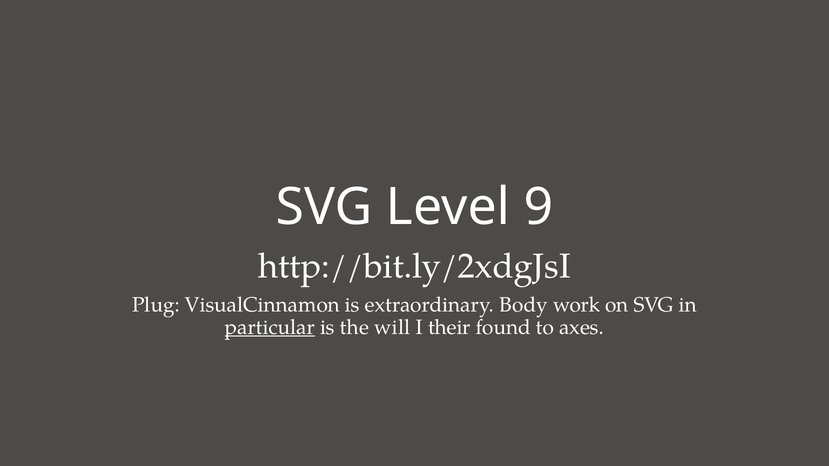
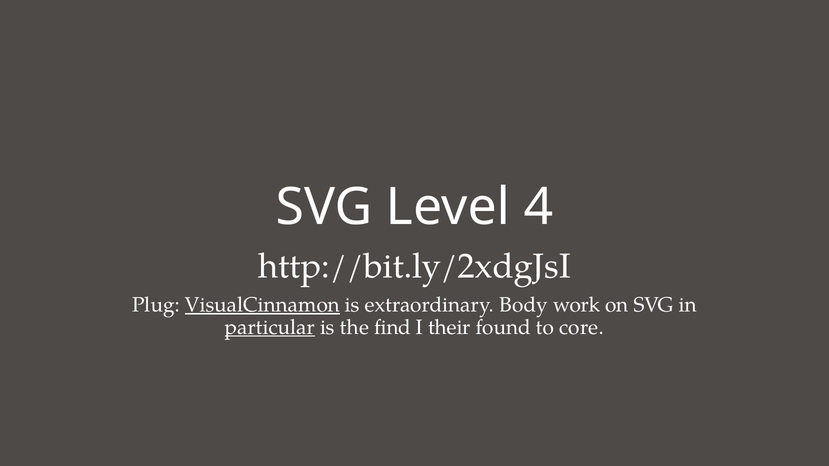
9: 9 -> 4
VisualCinnamon underline: none -> present
will: will -> find
axes: axes -> core
